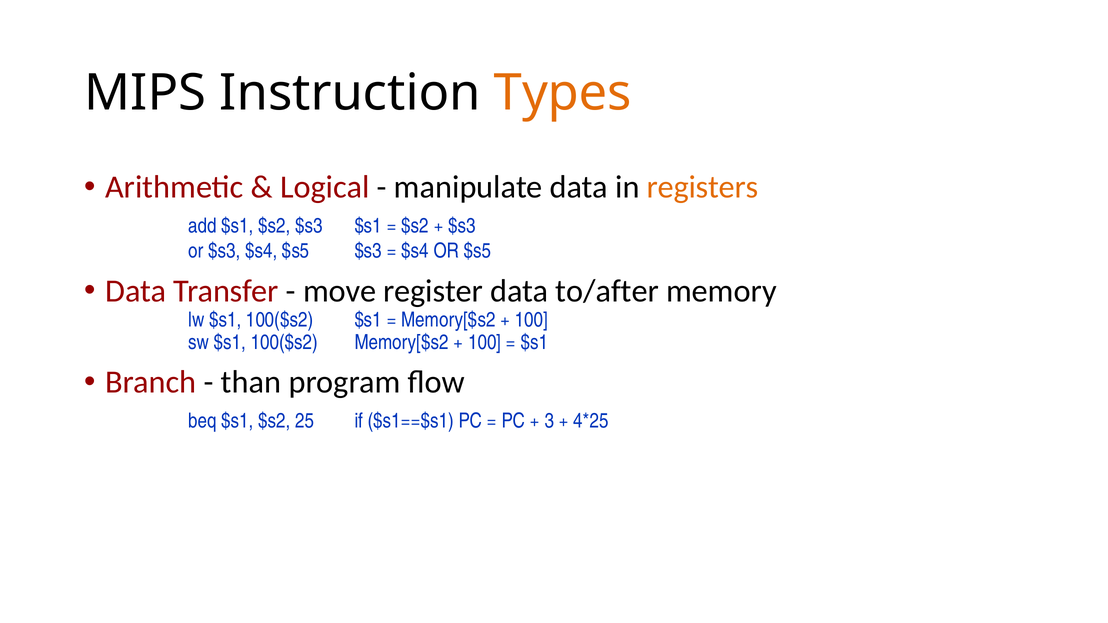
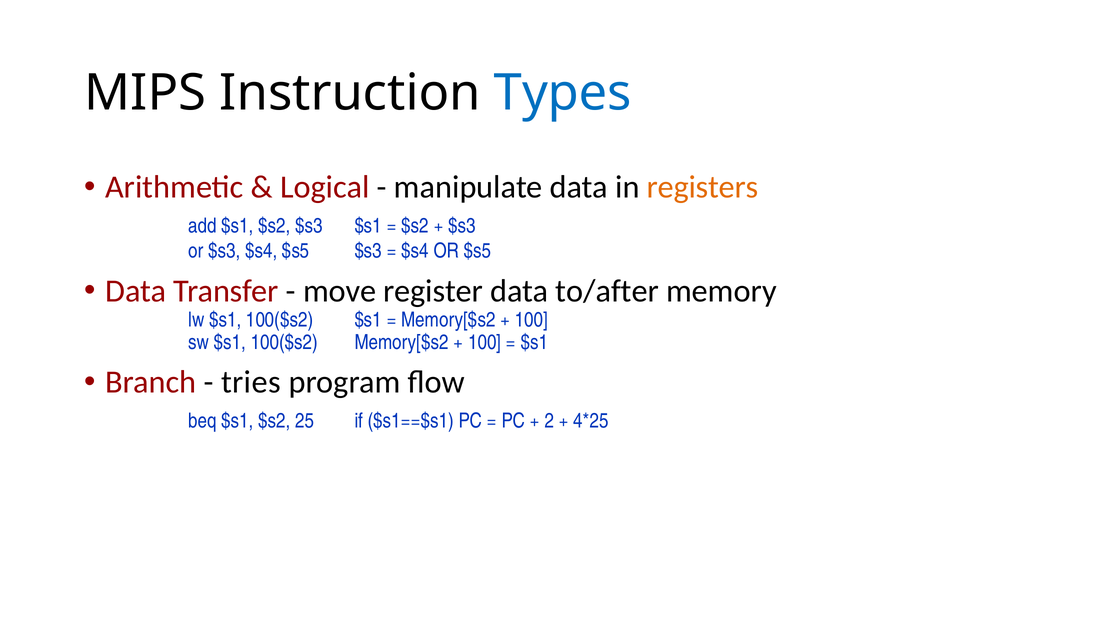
Types colour: orange -> blue
than: than -> tries
3: 3 -> 2
